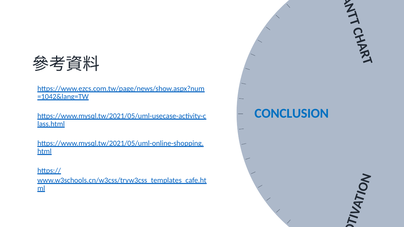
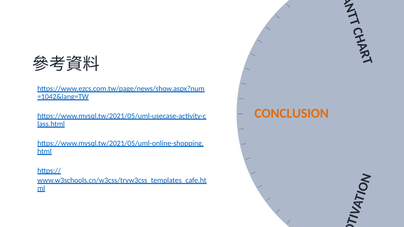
CONCLUSION colour: blue -> orange
